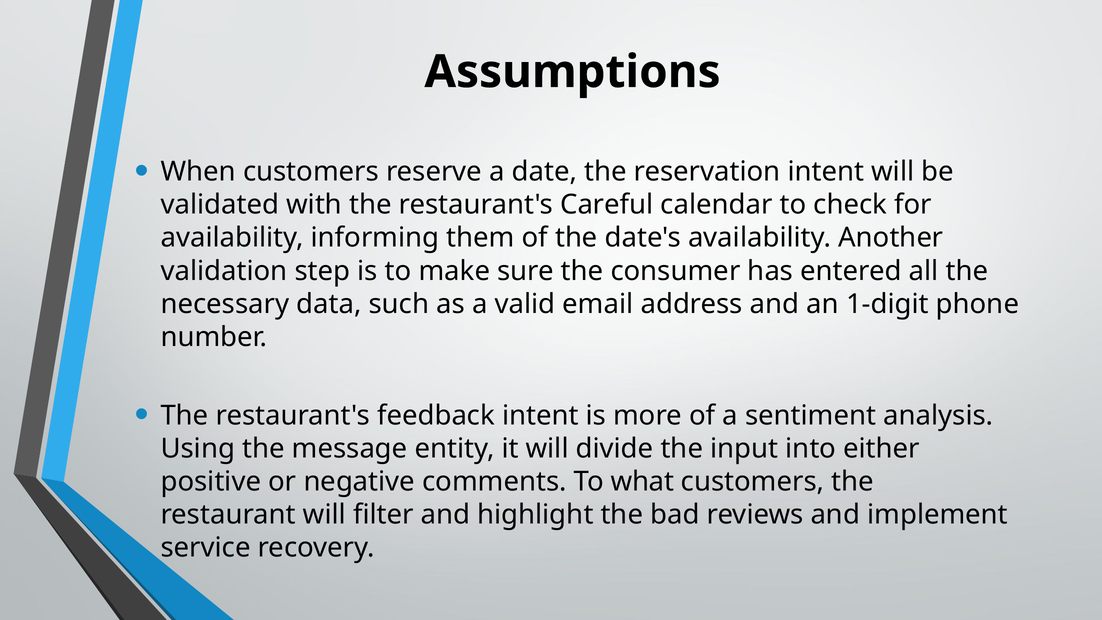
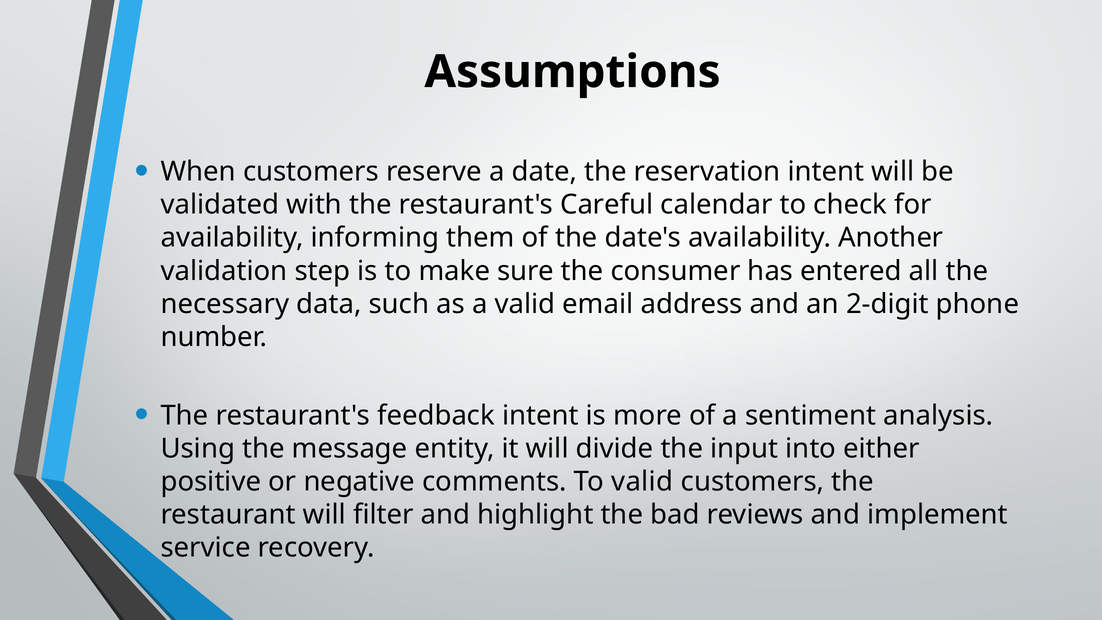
1-digit: 1-digit -> 2-digit
To what: what -> valid
